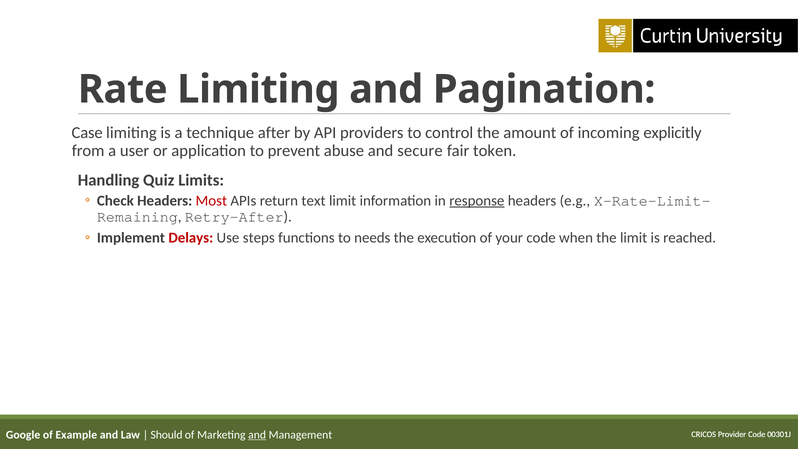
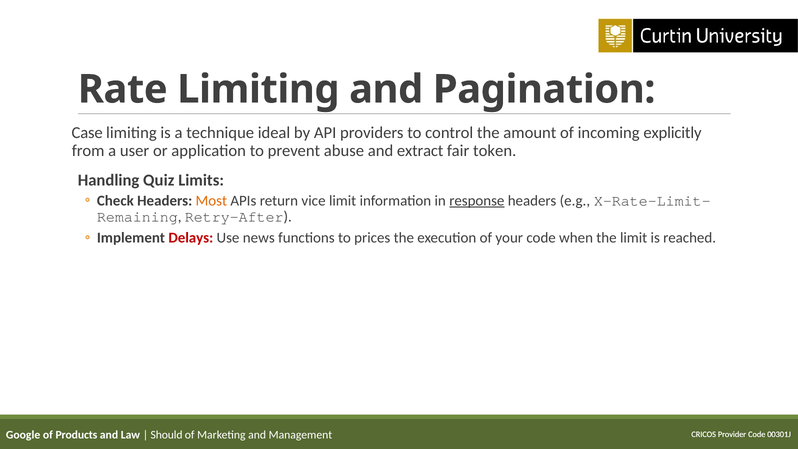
after: after -> ideal
secure: secure -> extract
Most colour: red -> orange
text: text -> vice
steps: steps -> news
needs: needs -> prices
Example: Example -> Products
and at (257, 435) underline: present -> none
